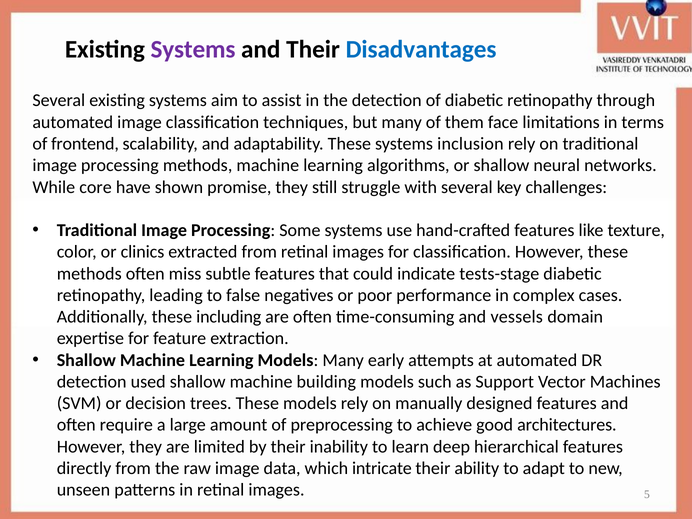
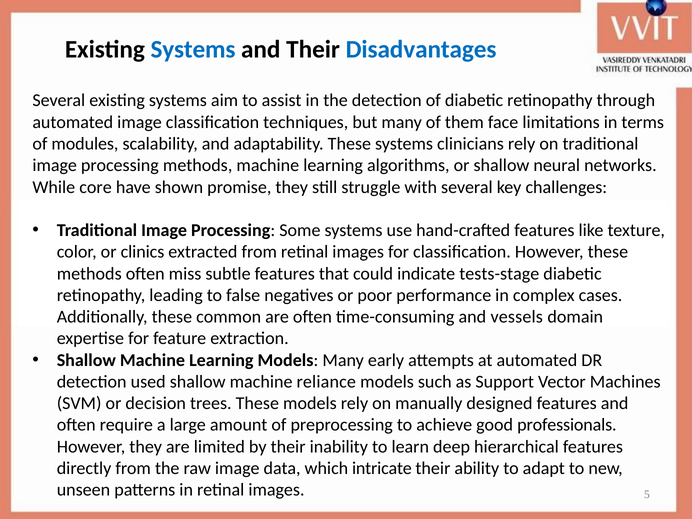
Systems at (193, 49) colour: purple -> blue
frontend: frontend -> modules
inclusion: inclusion -> clinicians
including: including -> common
building: building -> reliance
architectures: architectures -> professionals
